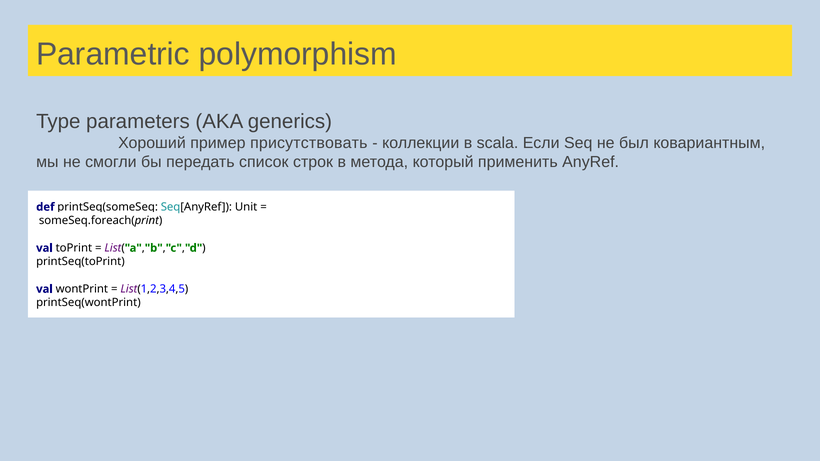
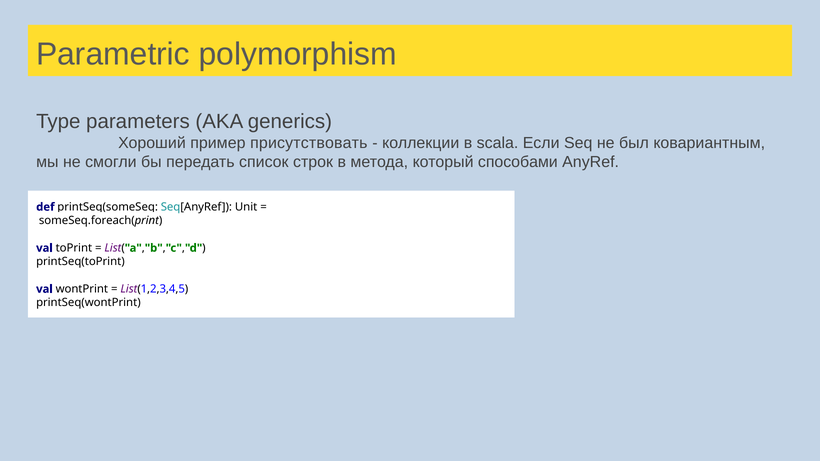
применить: применить -> способами
